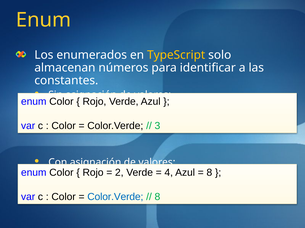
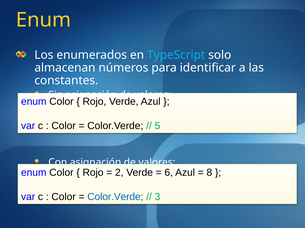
TypeScript colour: yellow -> light blue
3: 3 -> 5
4: 4 -> 6
8 at (157, 198): 8 -> 3
